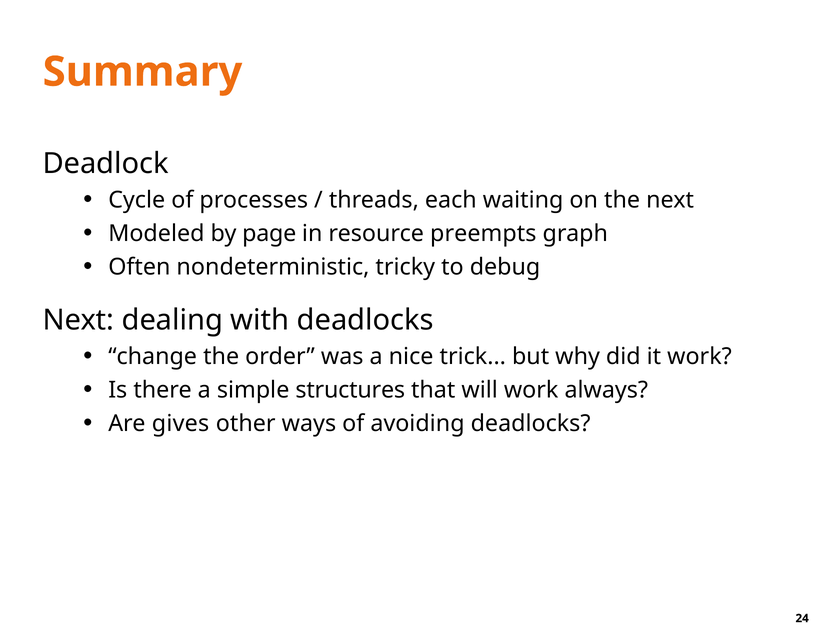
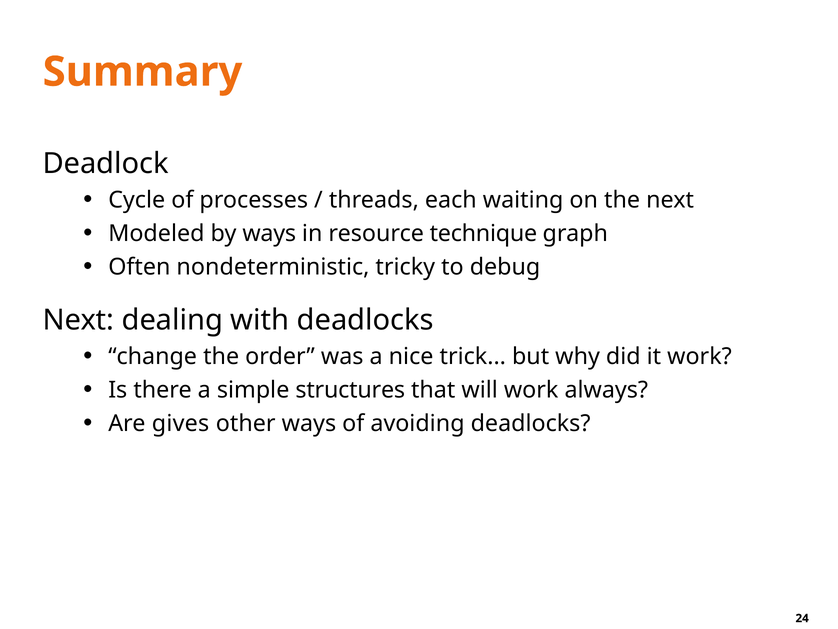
by page: page -> ways
preempts: preempts -> technique
